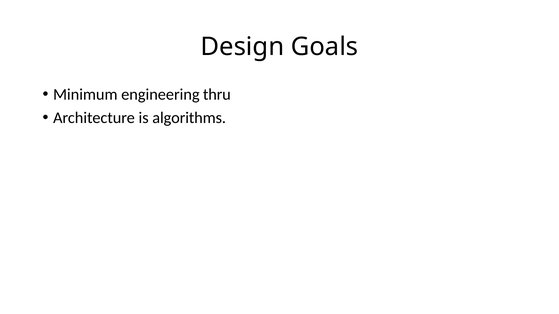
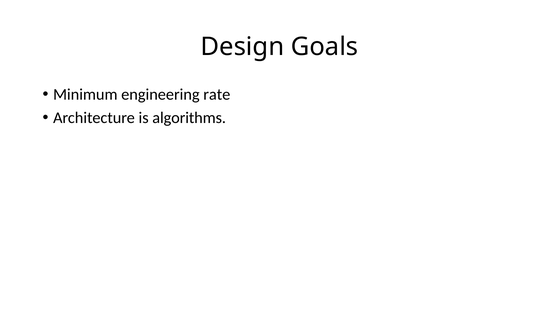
thru: thru -> rate
